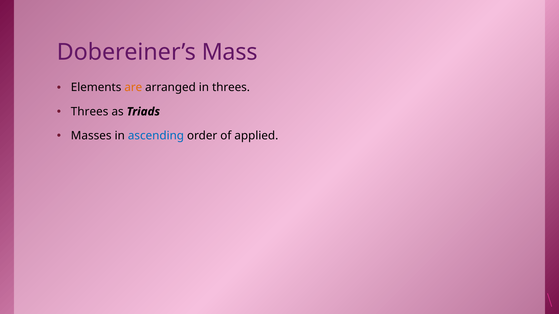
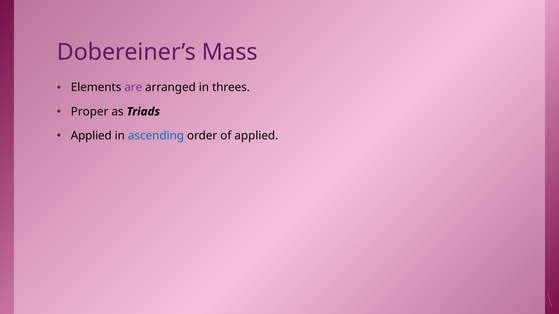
are colour: orange -> purple
Threes at (90, 112): Threes -> Proper
Masses at (91, 136): Masses -> Applied
